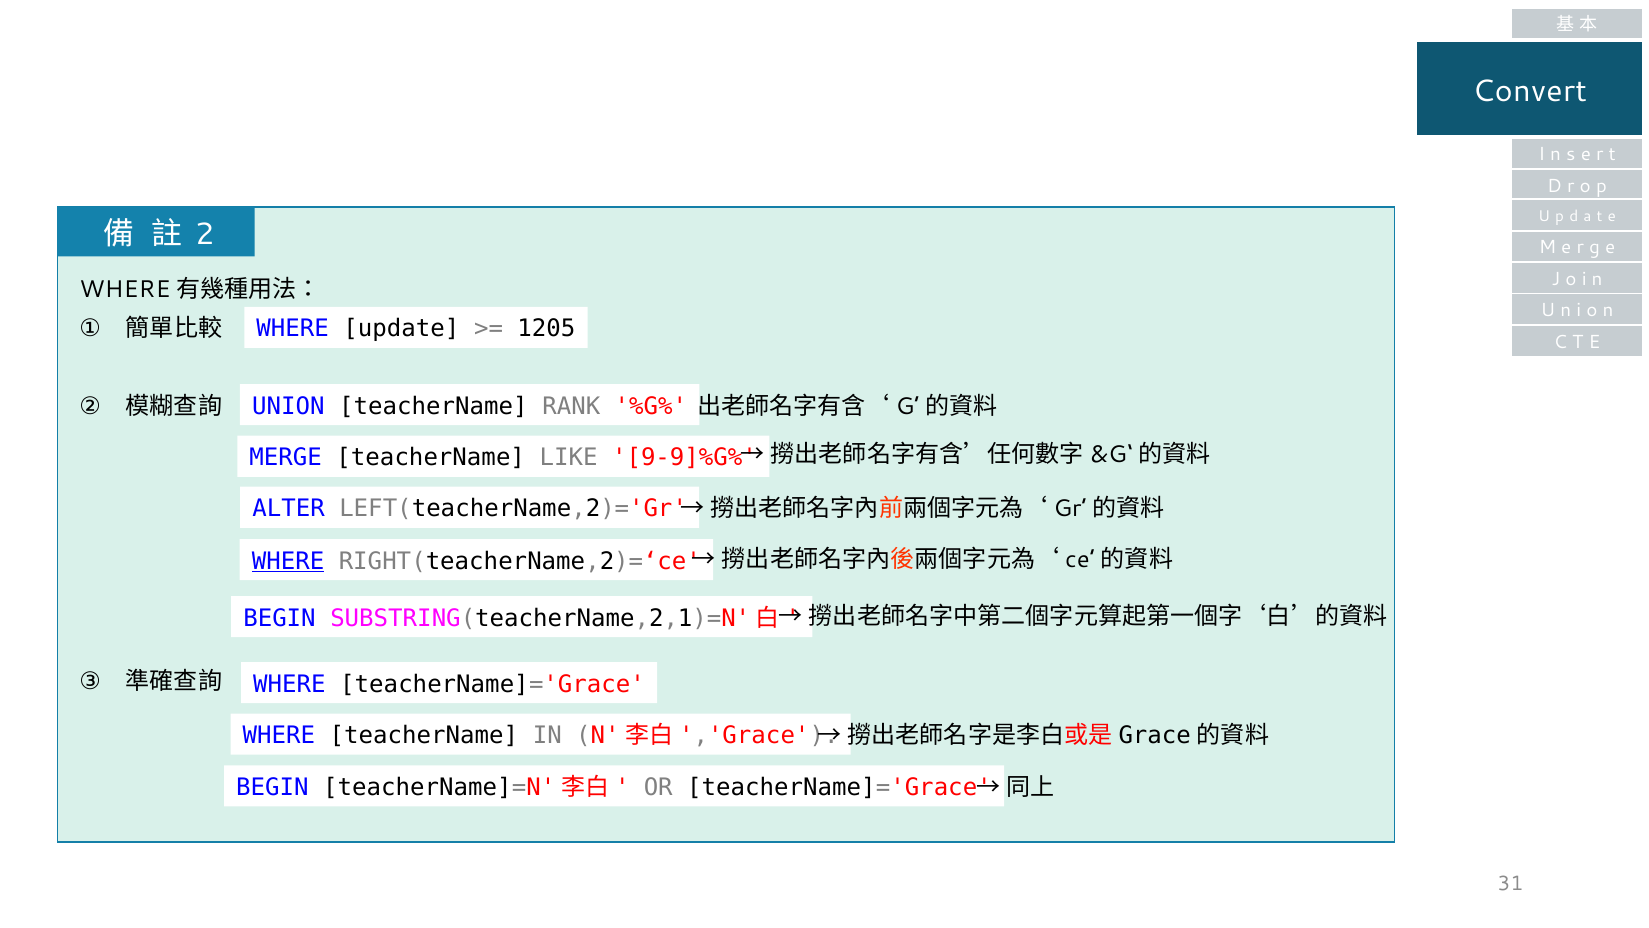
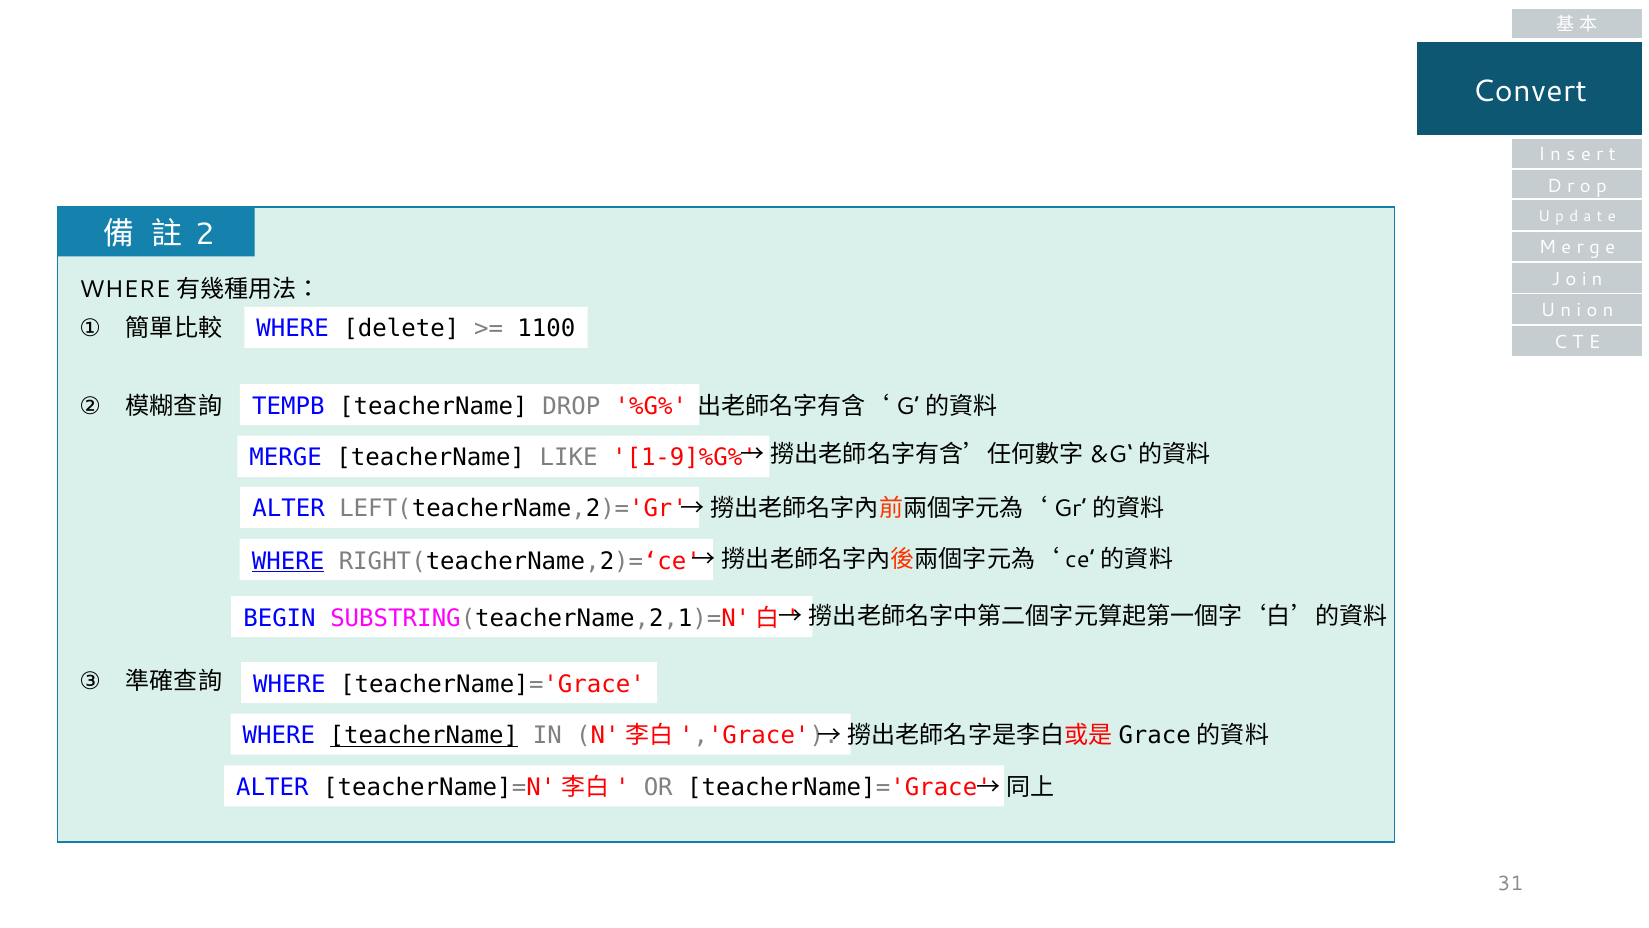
update: update -> delete
1205: 1205 -> 1100
UNION: UNION -> TEMPB
RANK: RANK -> DROP
9-9]%G%: 9-9]%G% -> 1-9]%G%
teacherName at (424, 736) underline: none -> present
BEGIN at (272, 787): BEGIN -> ALTER
